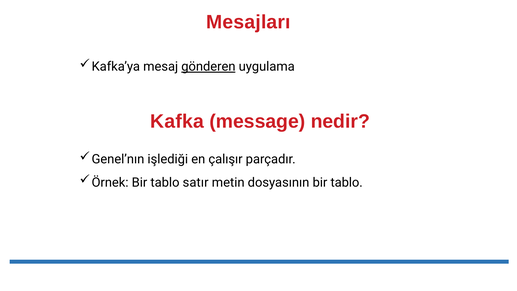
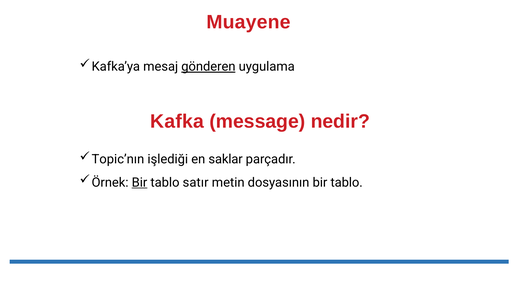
Mesajları: Mesajları -> Muayene
Genel’nın: Genel’nın -> Topic’nın
çalışır: çalışır -> saklar
Bir at (139, 182) underline: none -> present
